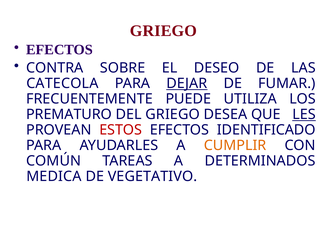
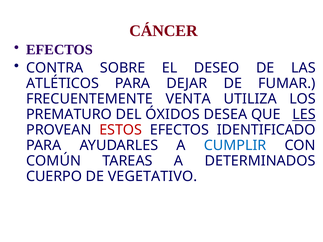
GRIEGO at (163, 31): GRIEGO -> CÁNCER
CATECOLA: CATECOLA -> ATLÉTICOS
DEJAR underline: present -> none
PUEDE: PUEDE -> VENTA
DEL GRIEGO: GRIEGO -> ÓXIDOS
CUMPLIR colour: orange -> blue
MEDICA: MEDICA -> CUERPO
